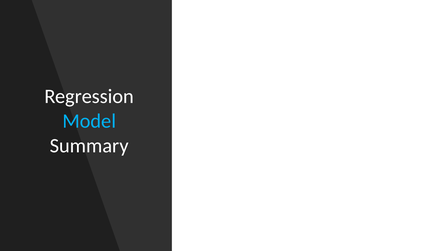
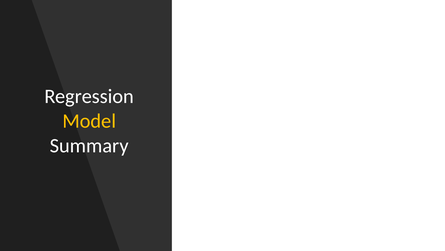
Model colour: light blue -> yellow
